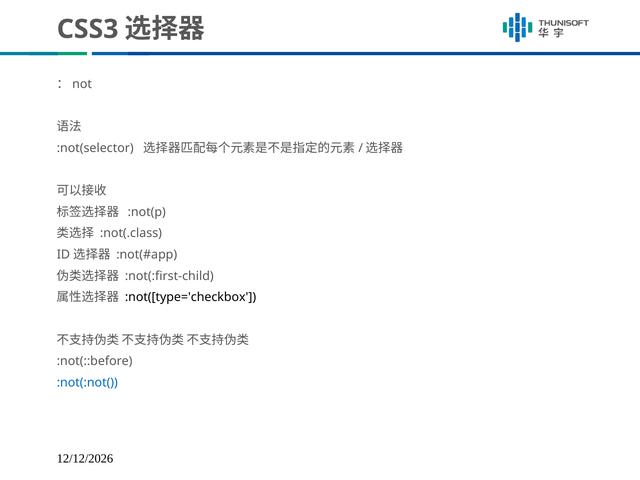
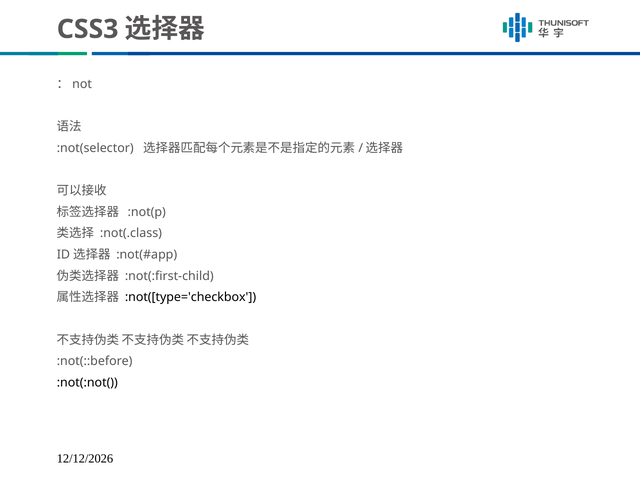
:not(:not( colour: blue -> black
